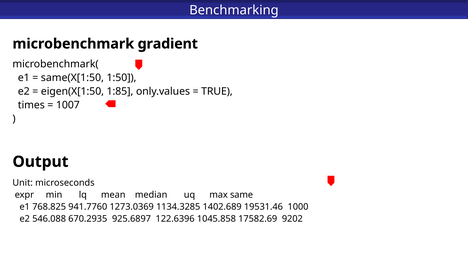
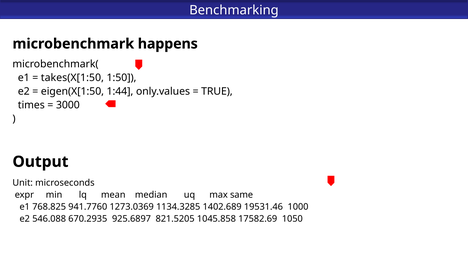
gradient: gradient -> happens
same(X[1:50: same(X[1:50 -> takes(X[1:50
1:85: 1:85 -> 1:44
1007: 1007 -> 3000
122.6396: 122.6396 -> 821.5205
9202: 9202 -> 1050
